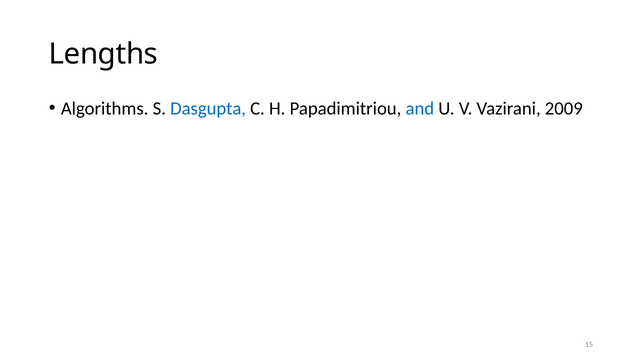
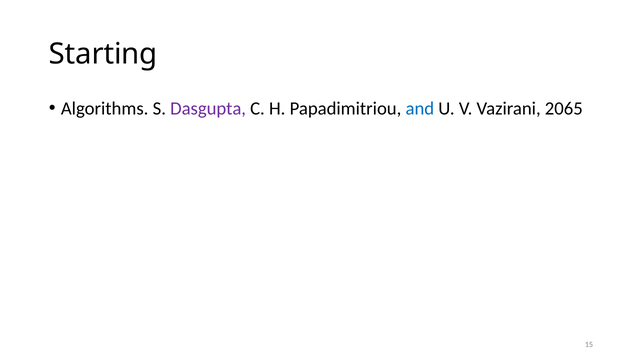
Lengths: Lengths -> Starting
Dasgupta colour: blue -> purple
2009: 2009 -> 2065
